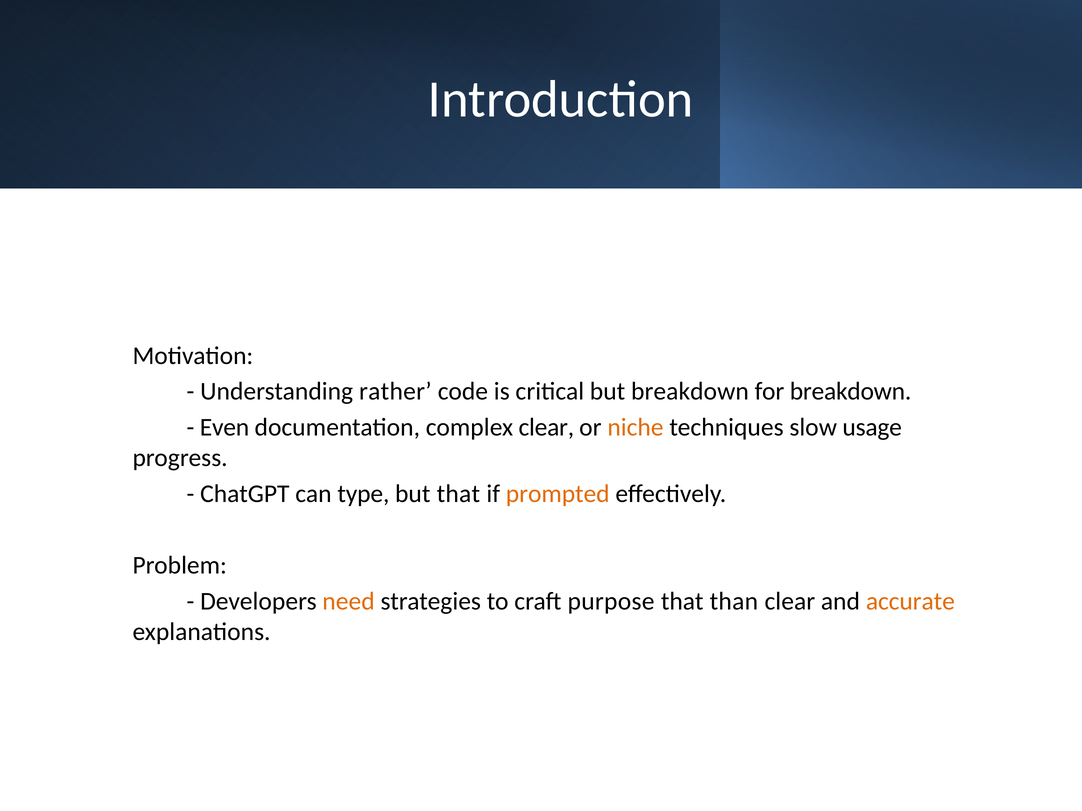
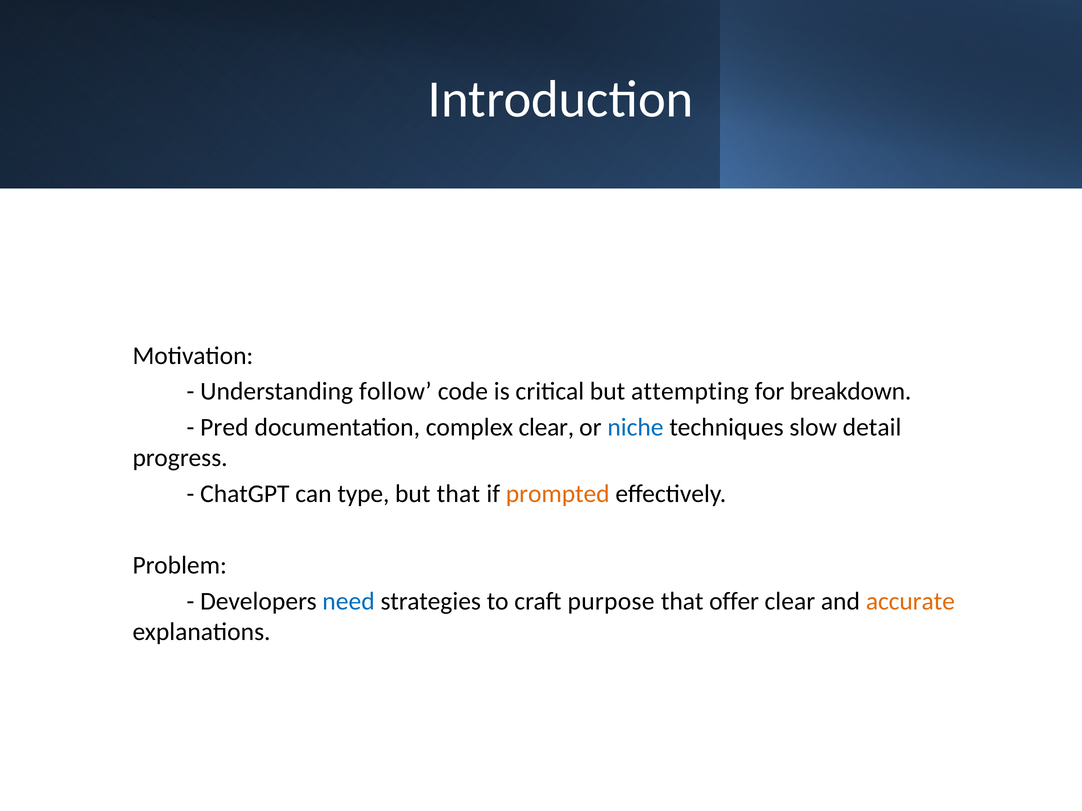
rather: rather -> follow
but breakdown: breakdown -> attempting
Even: Even -> Pred
niche colour: orange -> blue
usage: usage -> detail
need colour: orange -> blue
than: than -> offer
